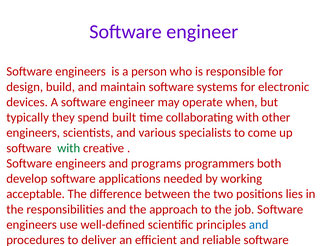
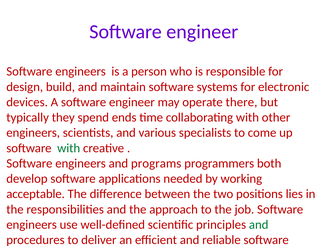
when: when -> there
built: built -> ends
and at (259, 225) colour: blue -> green
